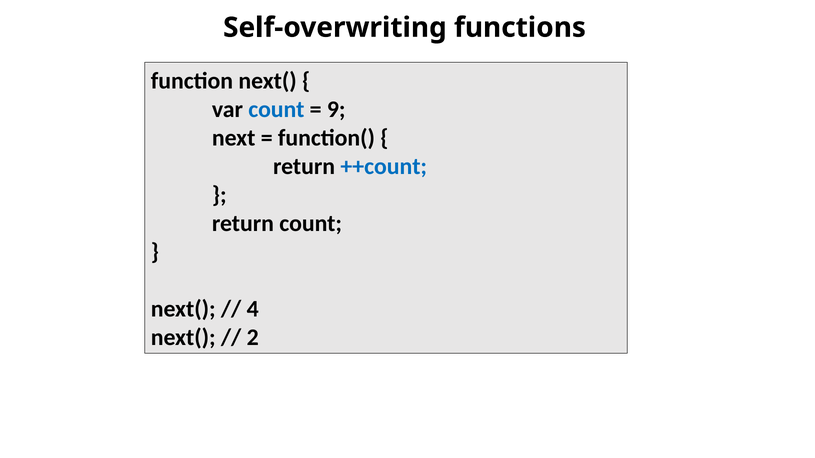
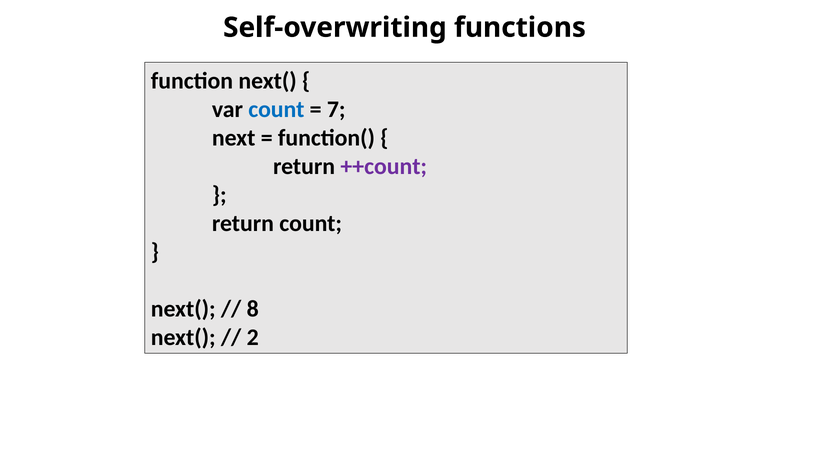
9: 9 -> 7
++count colour: blue -> purple
4: 4 -> 8
